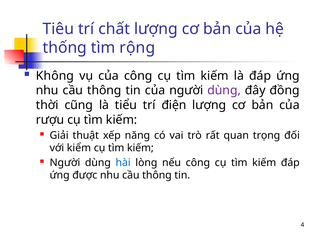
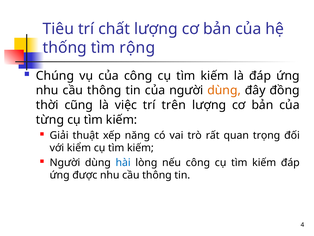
Không: Không -> Chúng
dùng at (224, 90) colour: purple -> orange
tiểu: tiểu -> việc
điện: điện -> trên
rượu: rượu -> từng
